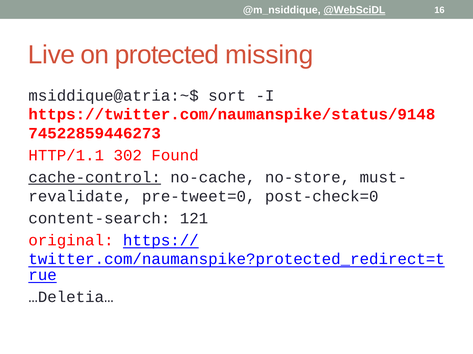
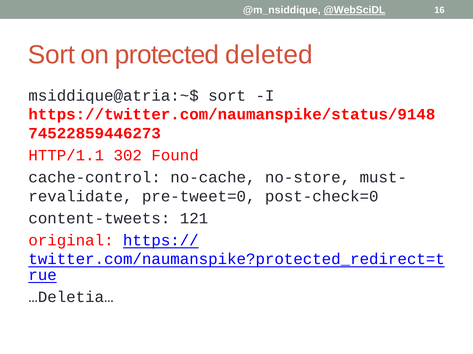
Live at (52, 55): Live -> Sort
missing: missing -> deleted
cache-control underline: present -> none
content-search: content-search -> content-tweets
